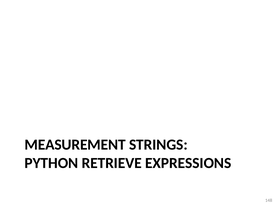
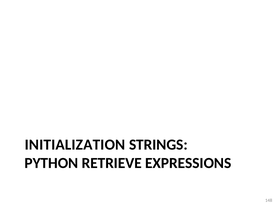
MEASUREMENT: MEASUREMENT -> INITIALIZATION
